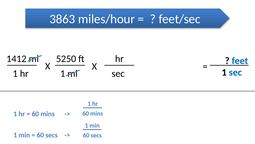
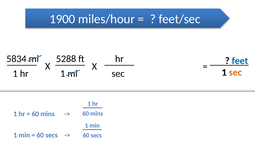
3863: 3863 -> 1900
5250: 5250 -> 5288
1412: 1412 -> 5834
sec at (235, 72) colour: blue -> orange
